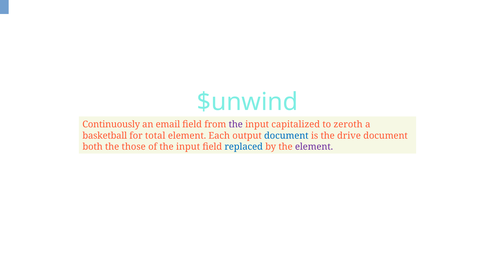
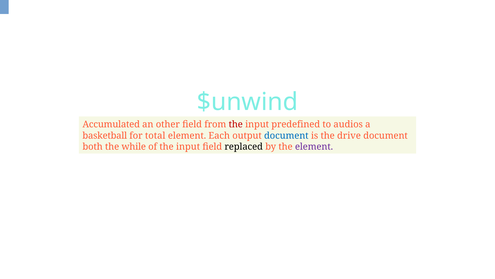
Continuously: Continuously -> Accumulated
email: email -> other
the at (236, 124) colour: purple -> red
capitalized: capitalized -> predefined
zeroth: zeroth -> audios
those: those -> while
replaced colour: blue -> black
